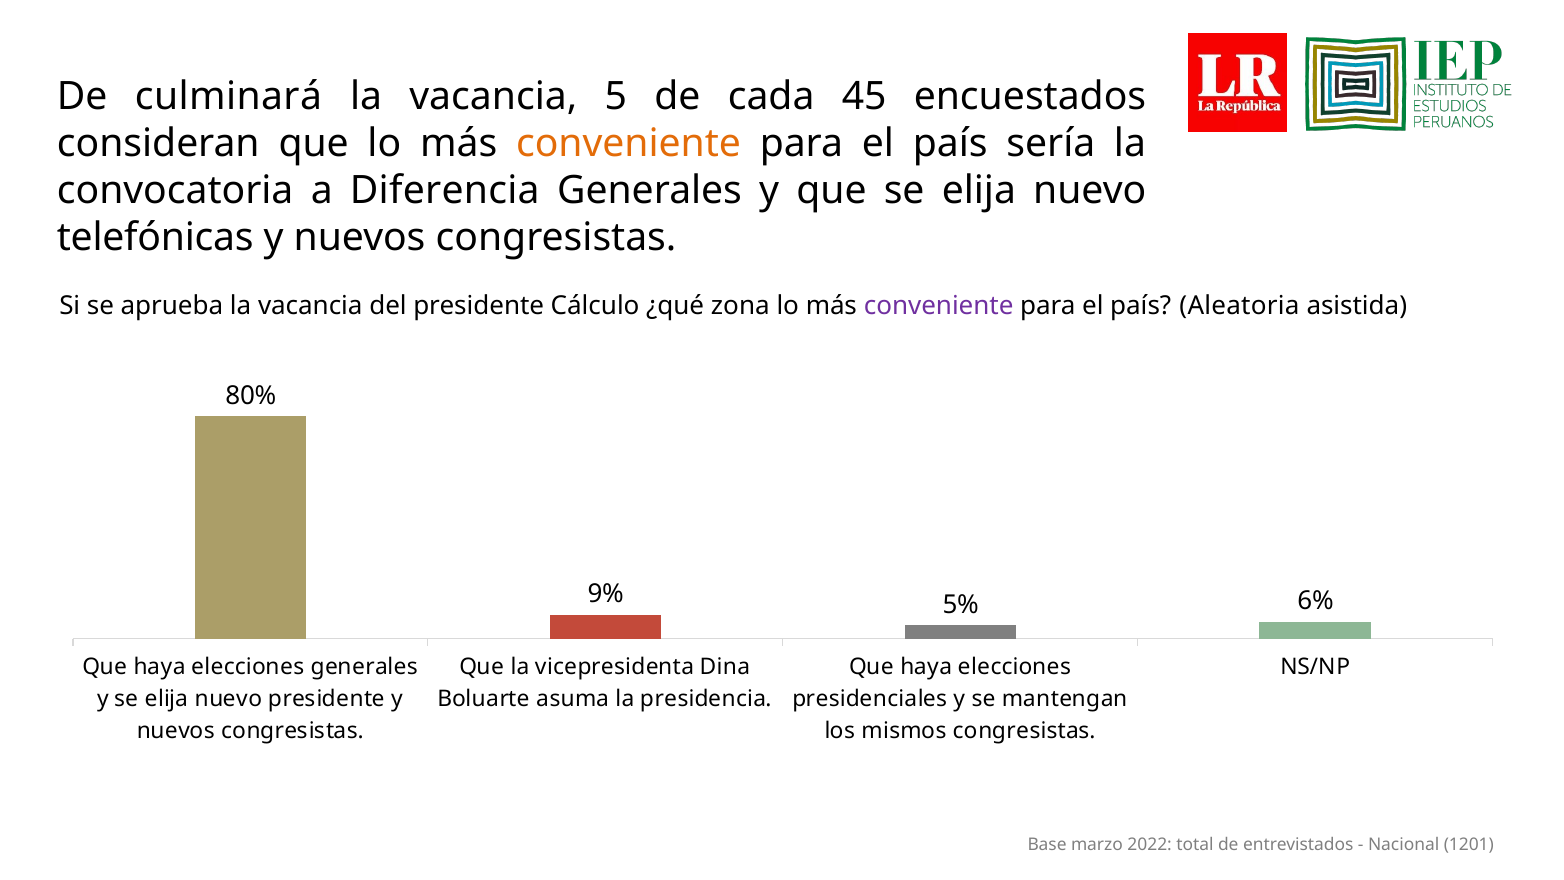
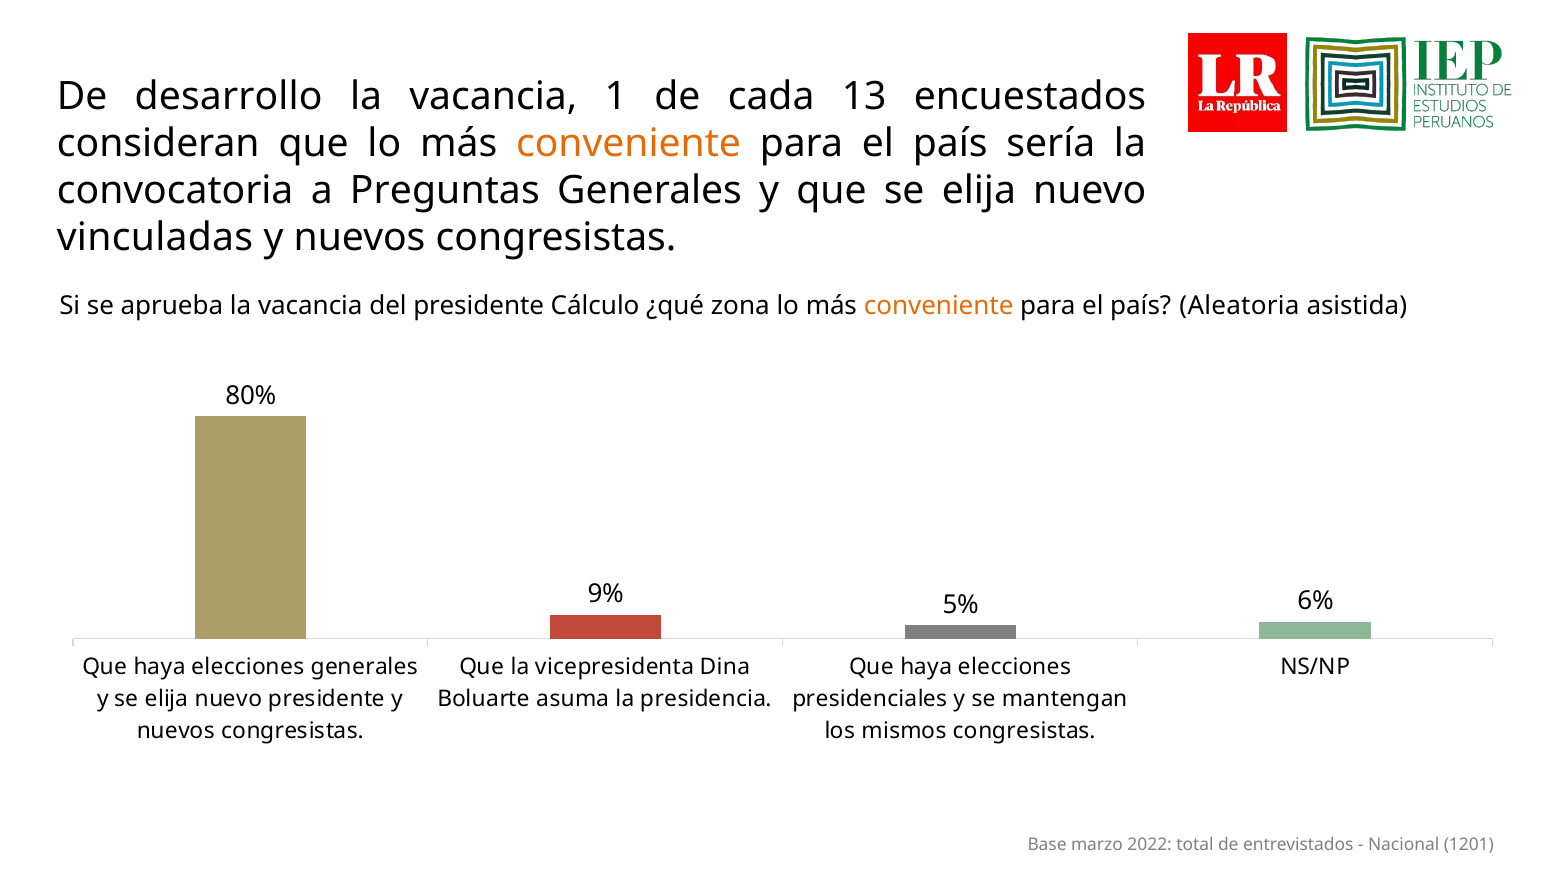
culminará: culminará -> desarrollo
5: 5 -> 1
45: 45 -> 13
Diferencia: Diferencia -> Preguntas
telefónicas: telefónicas -> vinculadas
conveniente at (939, 305) colour: purple -> orange
